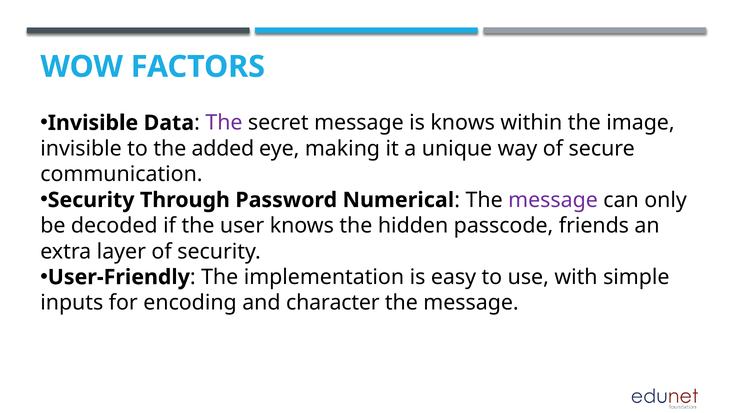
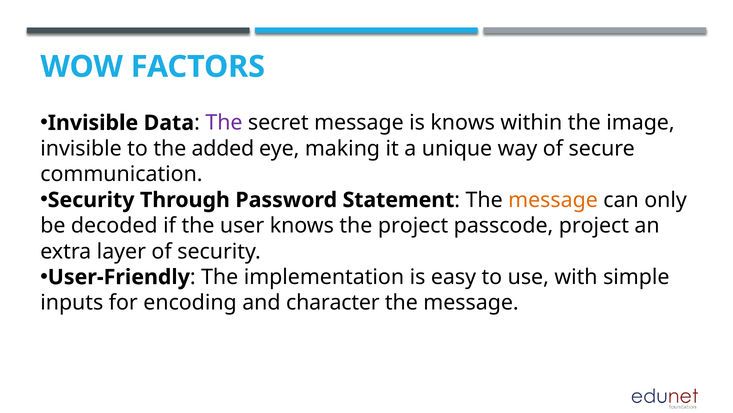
Numerical: Numerical -> Statement
message at (553, 200) colour: purple -> orange
the hidden: hidden -> project
passcode friends: friends -> project
